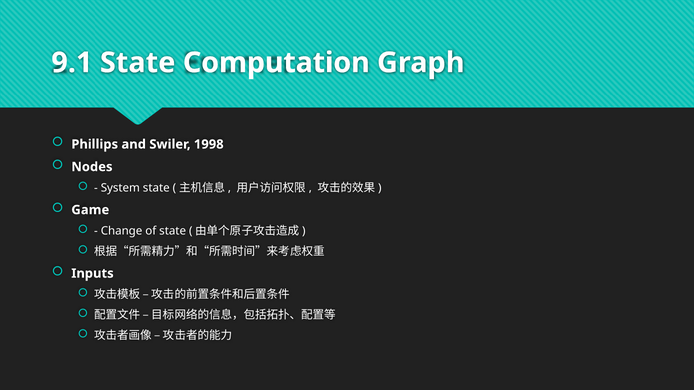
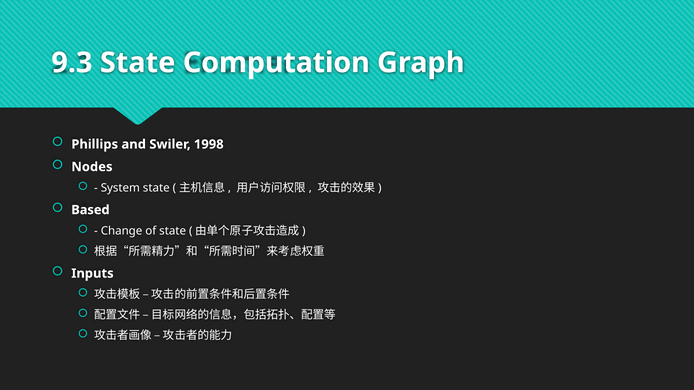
9.1: 9.1 -> 9.3
Game: Game -> Based
